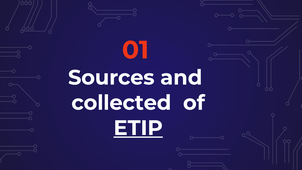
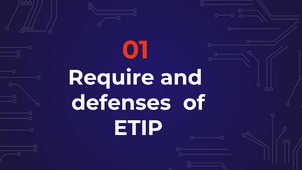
Sources: Sources -> Require
collected: collected -> defenses
ETIP underline: present -> none
